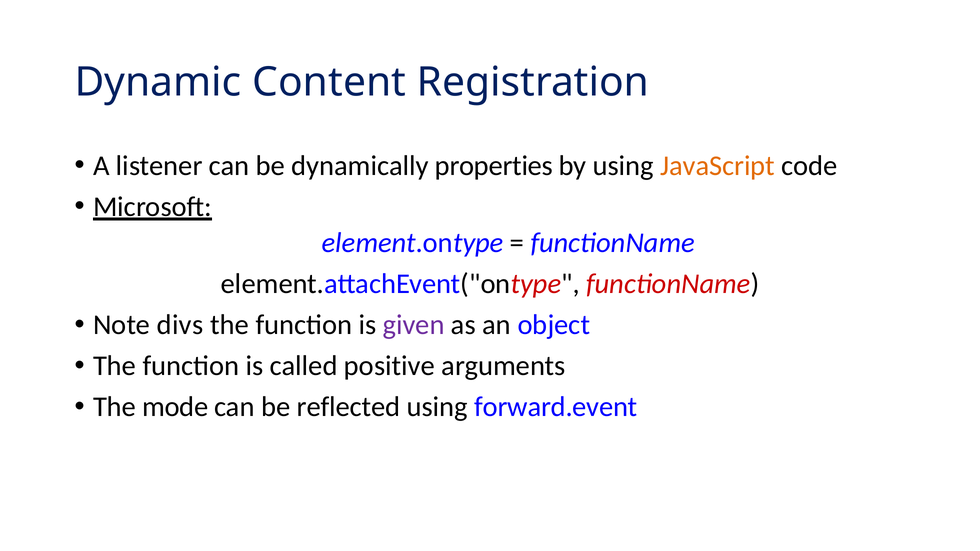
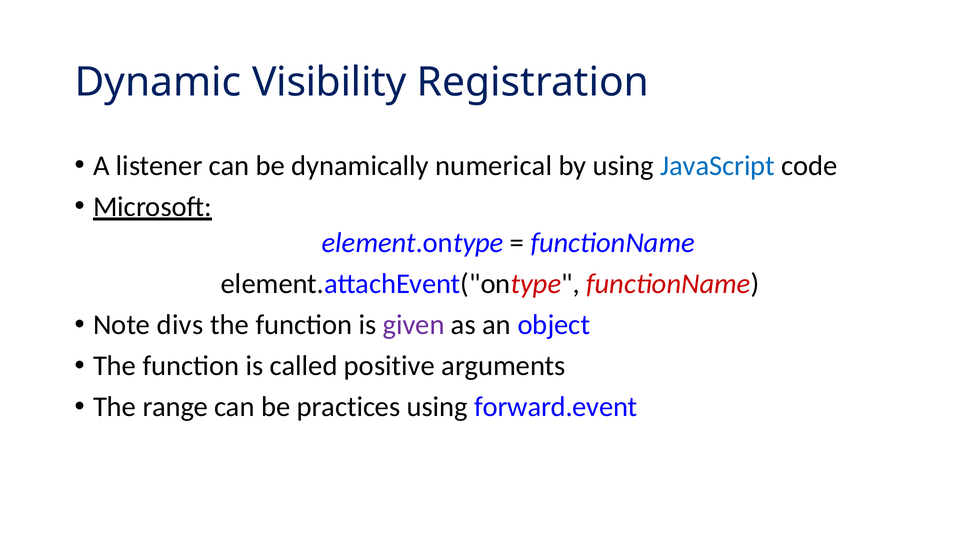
Content: Content -> Visibility
properties: properties -> numerical
JavaScript colour: orange -> blue
mode: mode -> range
reflected: reflected -> practices
